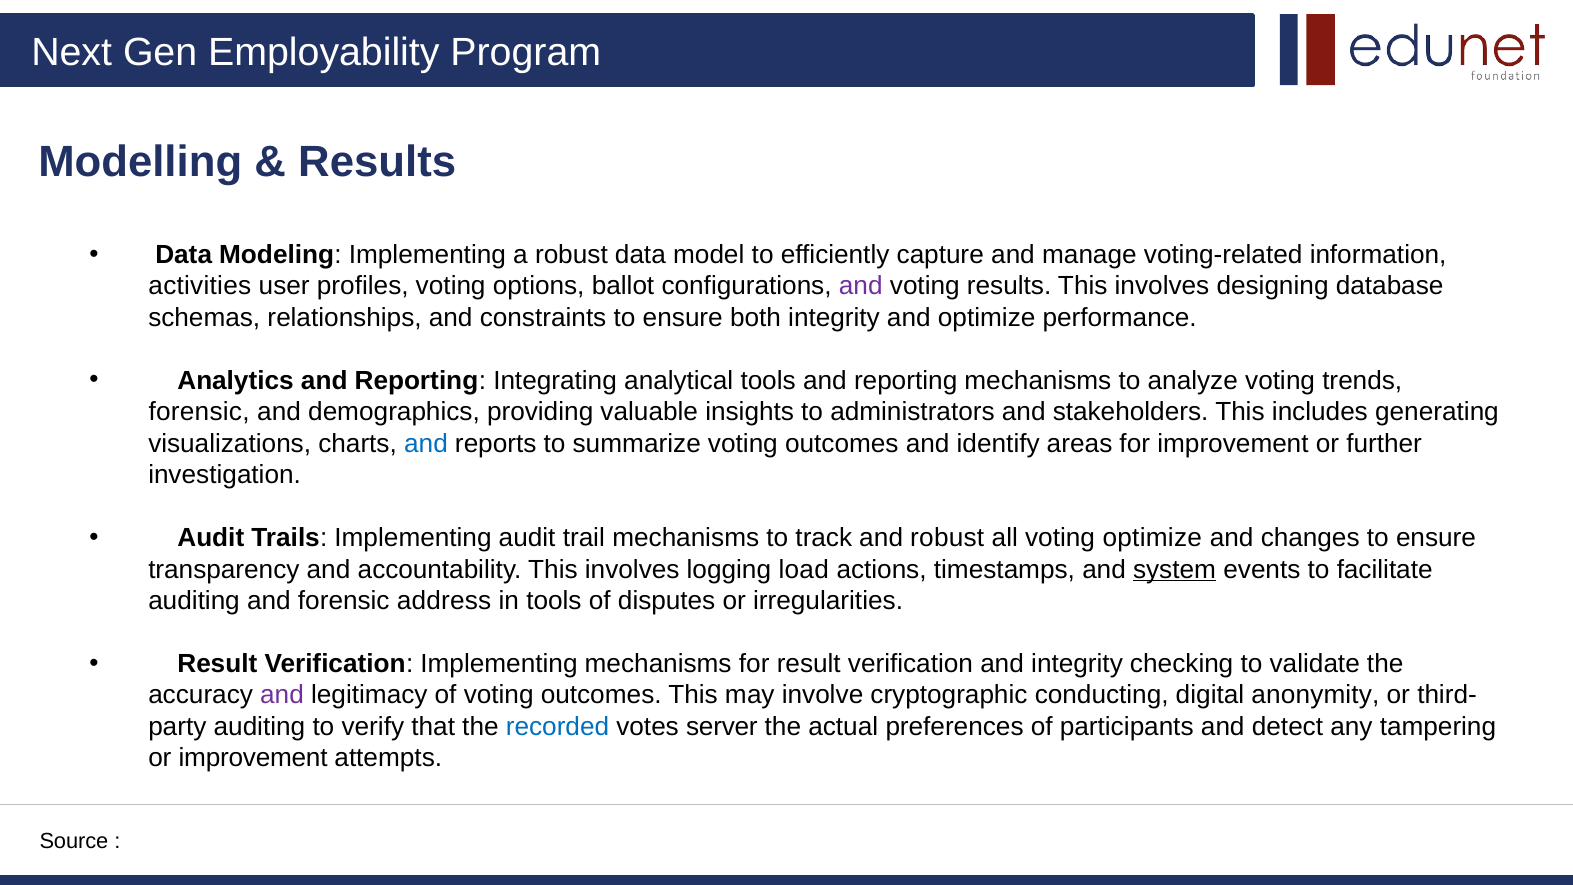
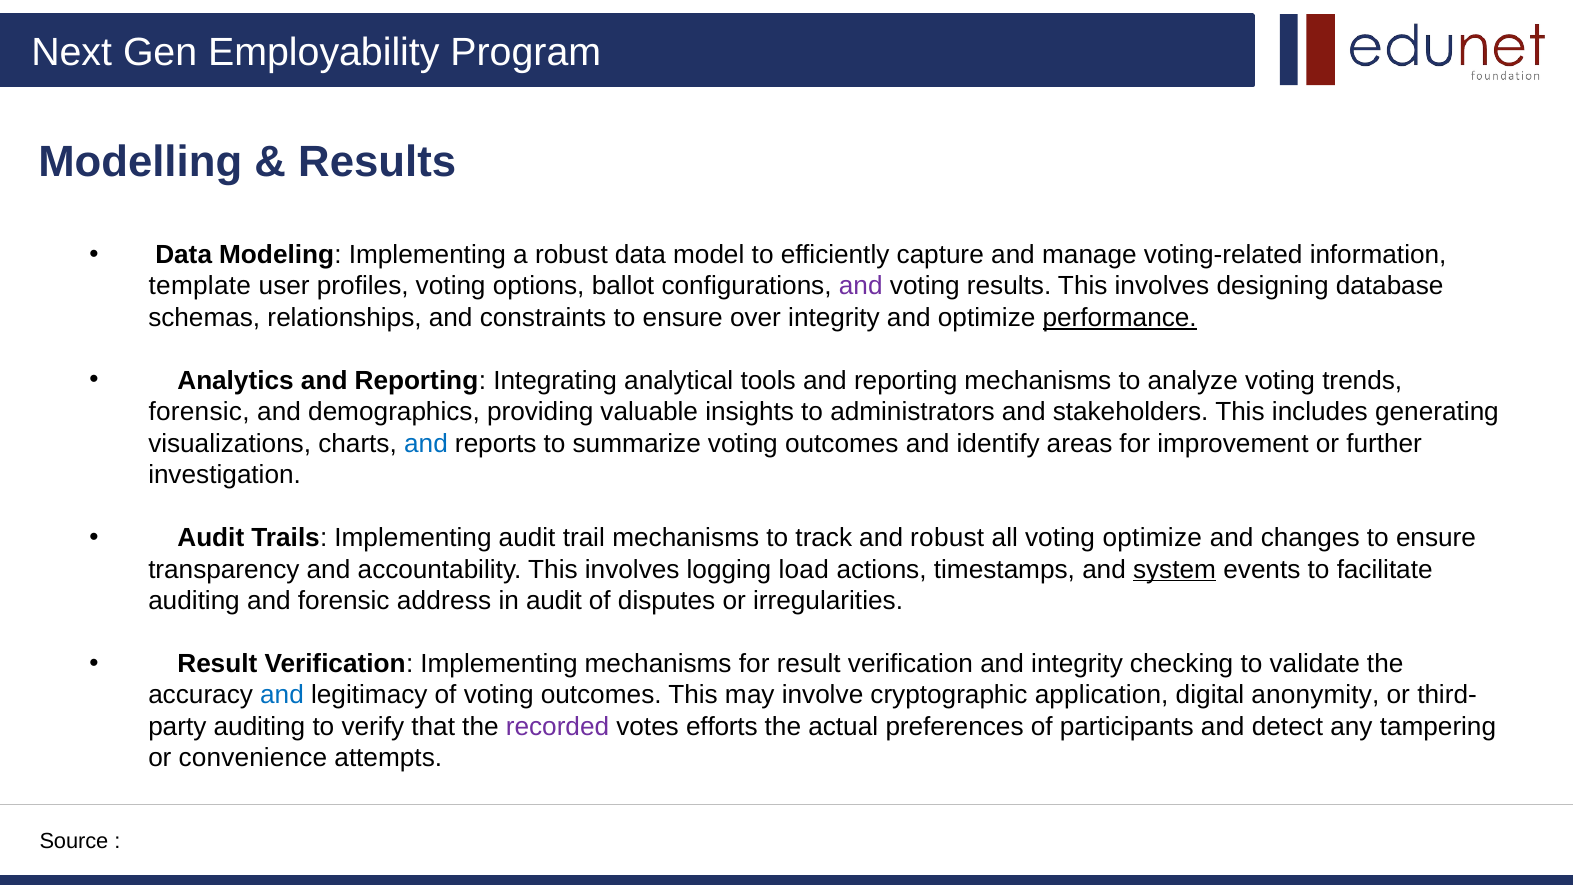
activities: activities -> template
both: both -> over
performance underline: none -> present
in tools: tools -> audit
and at (282, 695) colour: purple -> blue
conducting: conducting -> application
recorded colour: blue -> purple
server: server -> efforts
or improvement: improvement -> convenience
